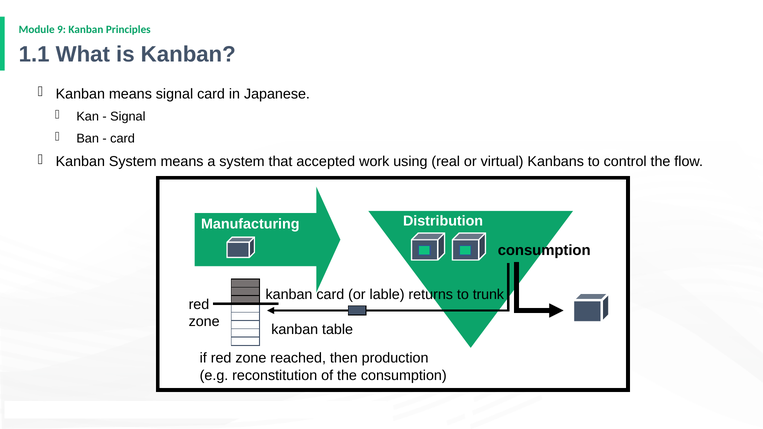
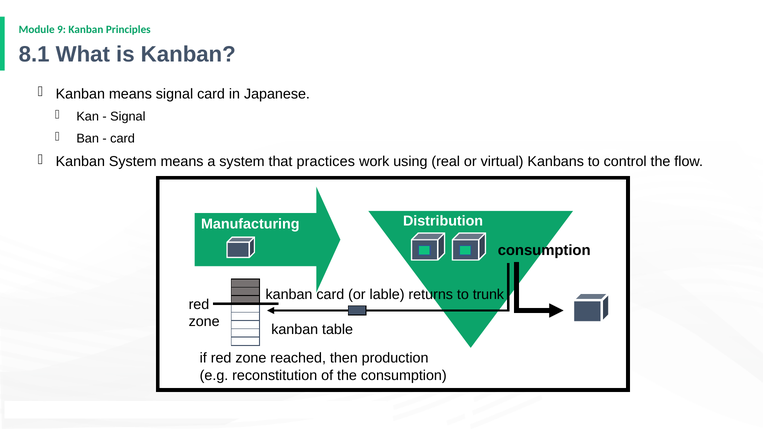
1.1: 1.1 -> 8.1
accepted: accepted -> practices
